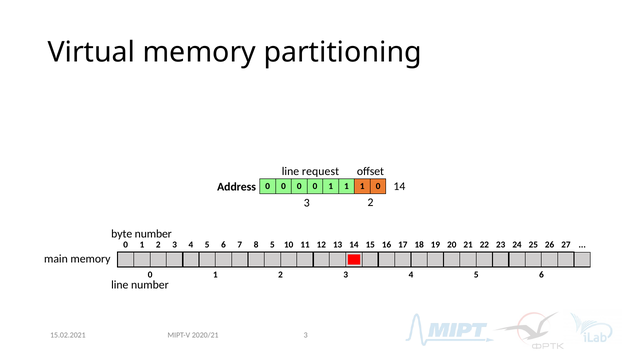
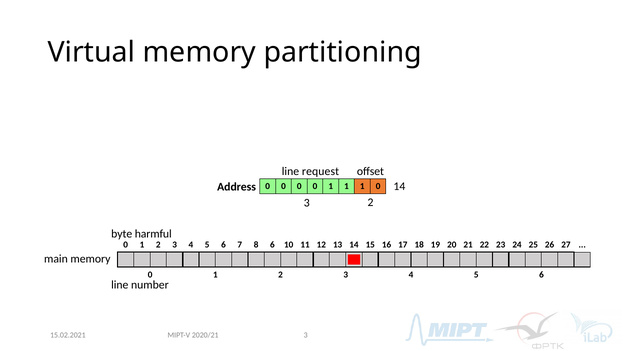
byte number: number -> harmful
8 5: 5 -> 6
